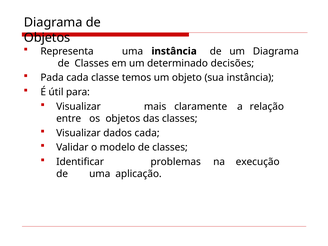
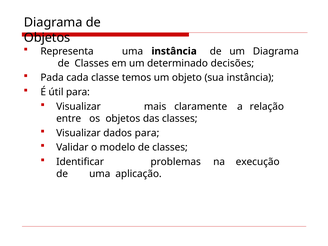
dados cada: cada -> para
